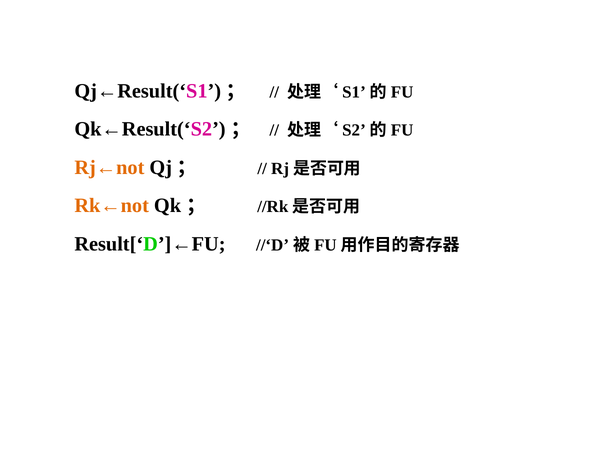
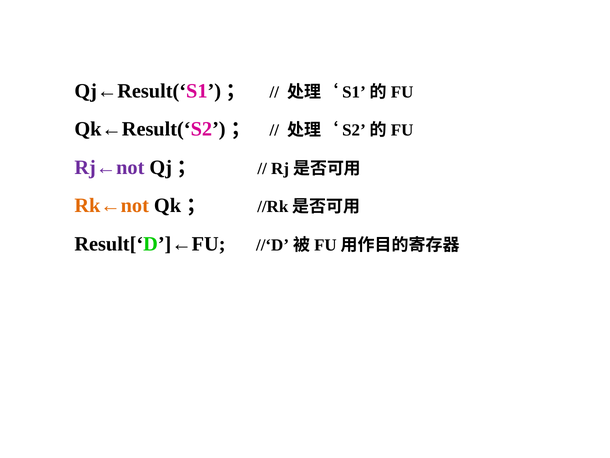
Rj←not colour: orange -> purple
